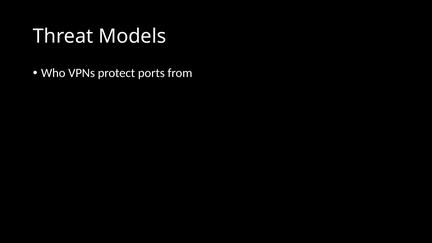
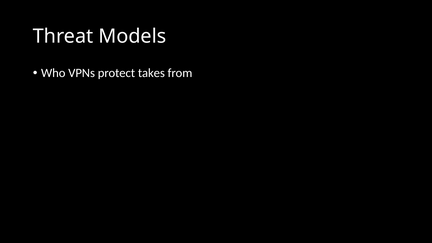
ports: ports -> takes
